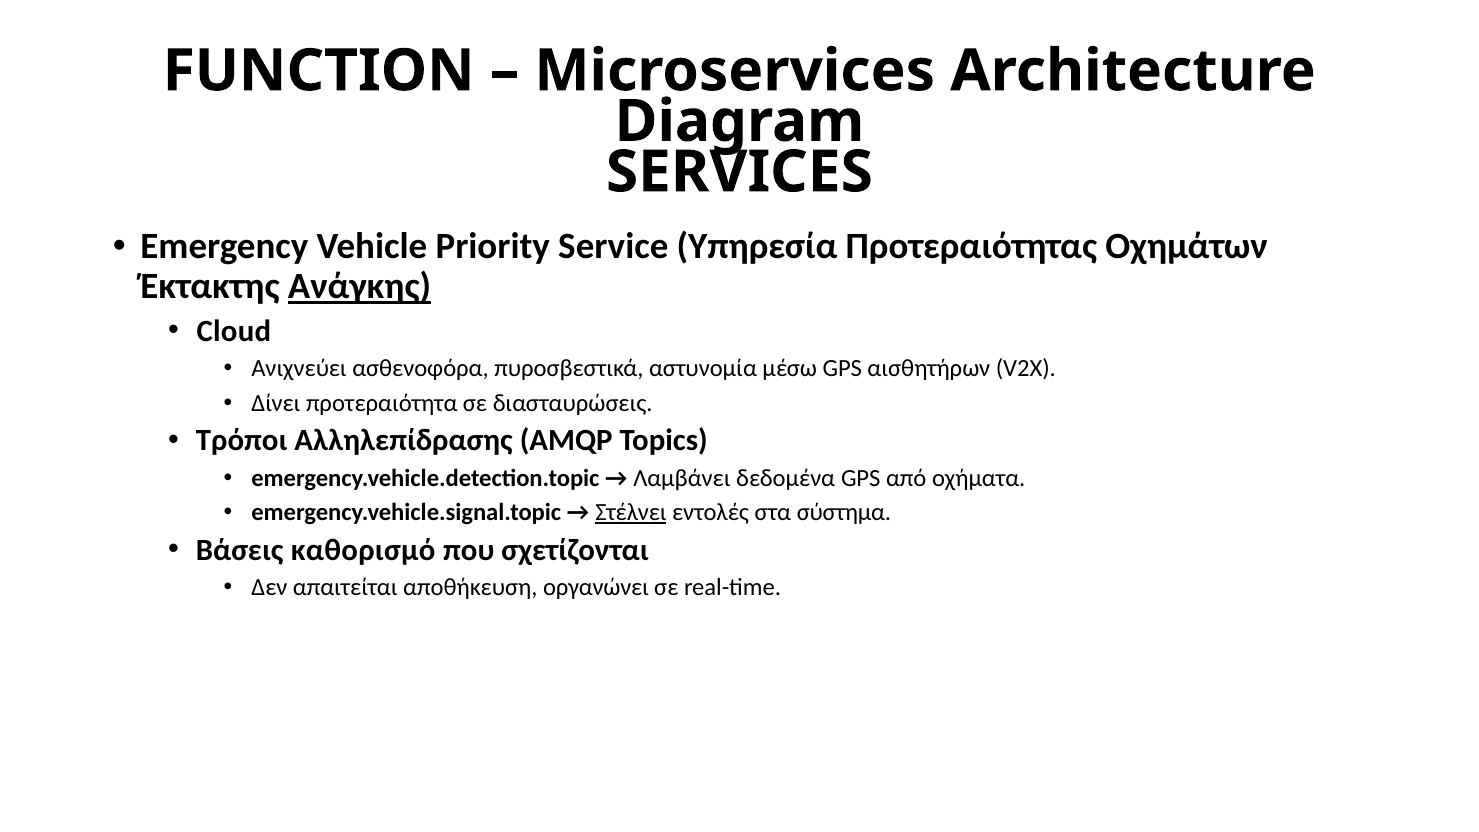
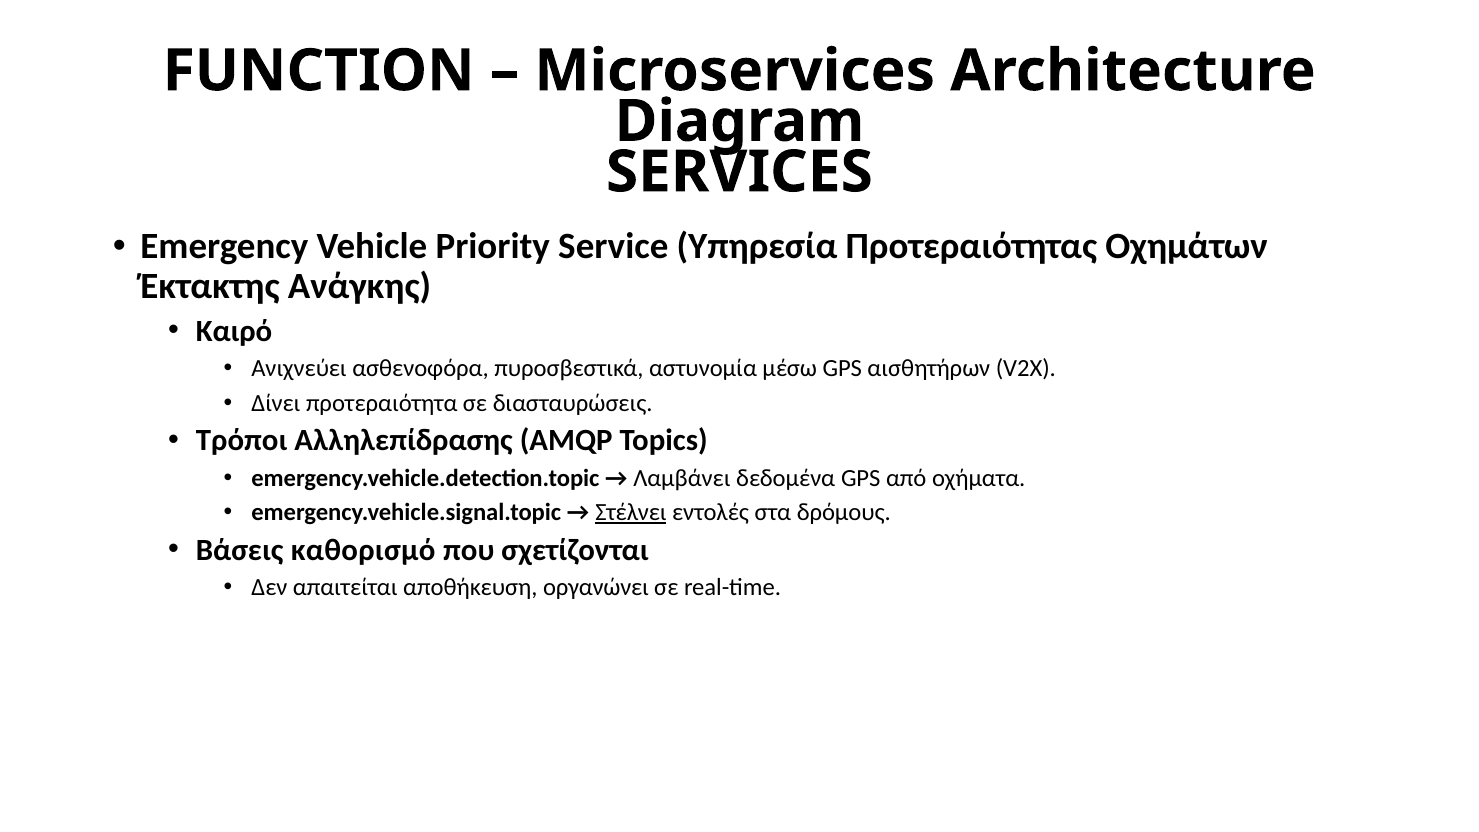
Ανάγκης underline: present -> none
Cloud: Cloud -> Καιρό
σύστημα: σύστημα -> δρόμους
